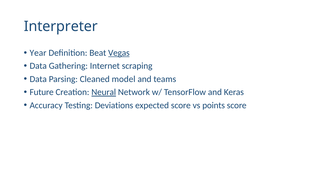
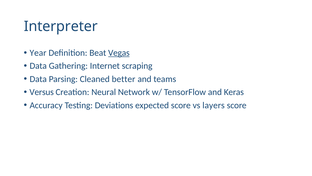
model: model -> better
Future: Future -> Versus
Neural underline: present -> none
points: points -> layers
